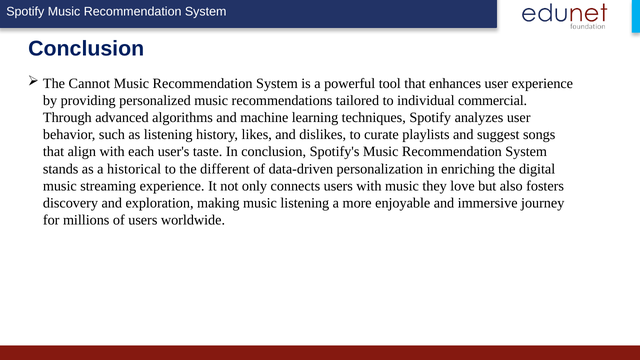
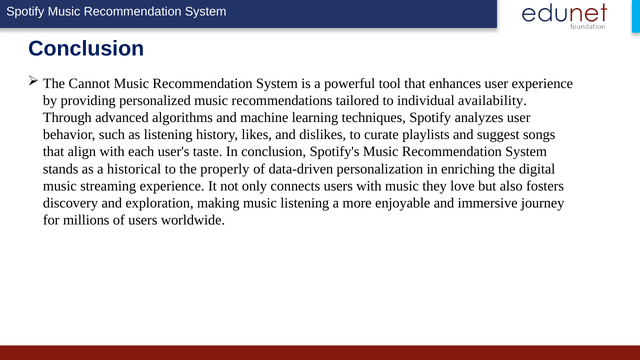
commercial: commercial -> availability
different: different -> properly
